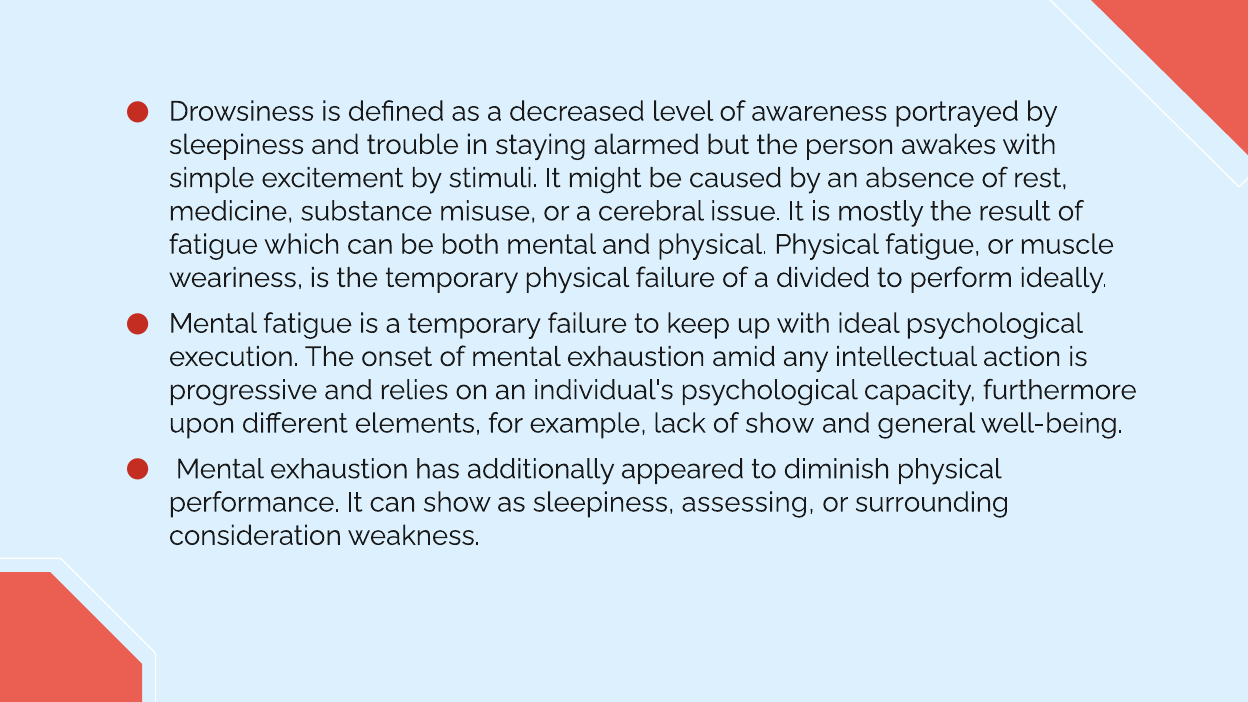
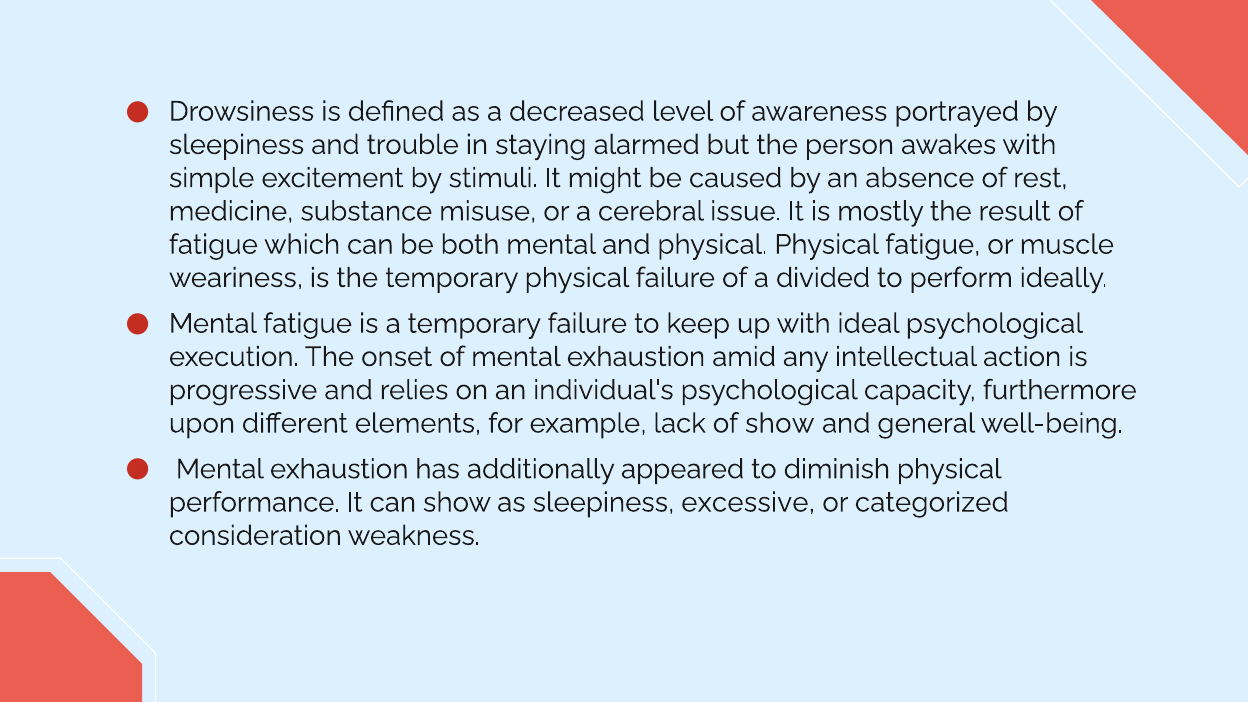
assessing: assessing -> excessive
surrounding: surrounding -> categorized
